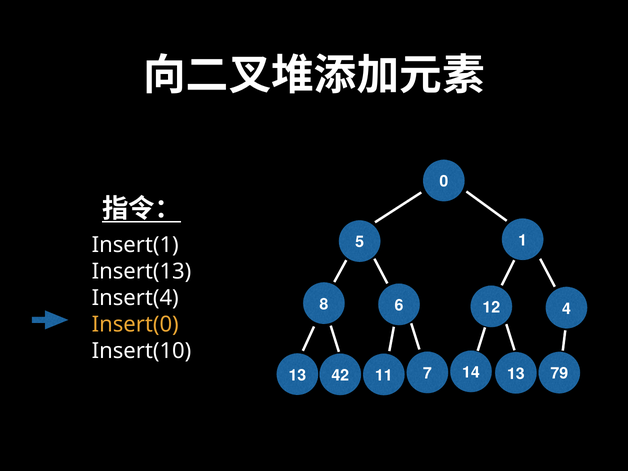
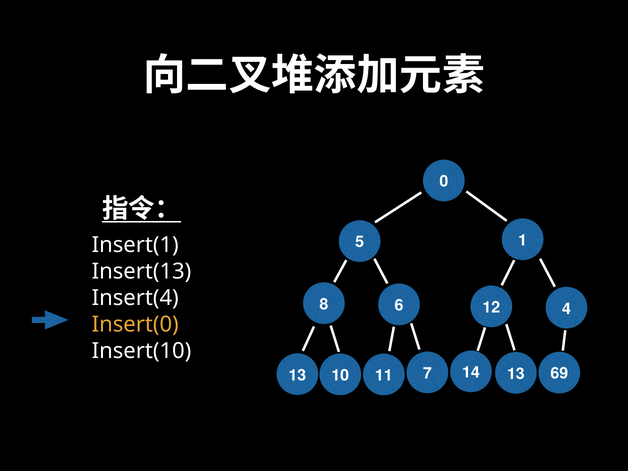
79: 79 -> 69
42: 42 -> 10
